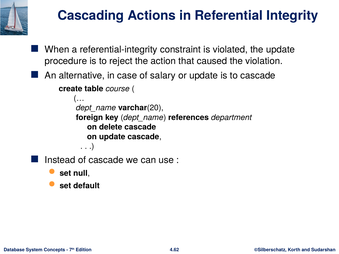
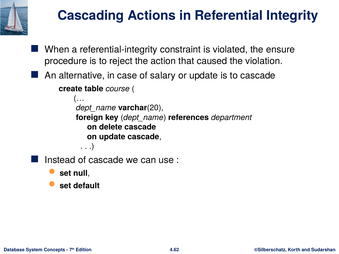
the update: update -> ensure
